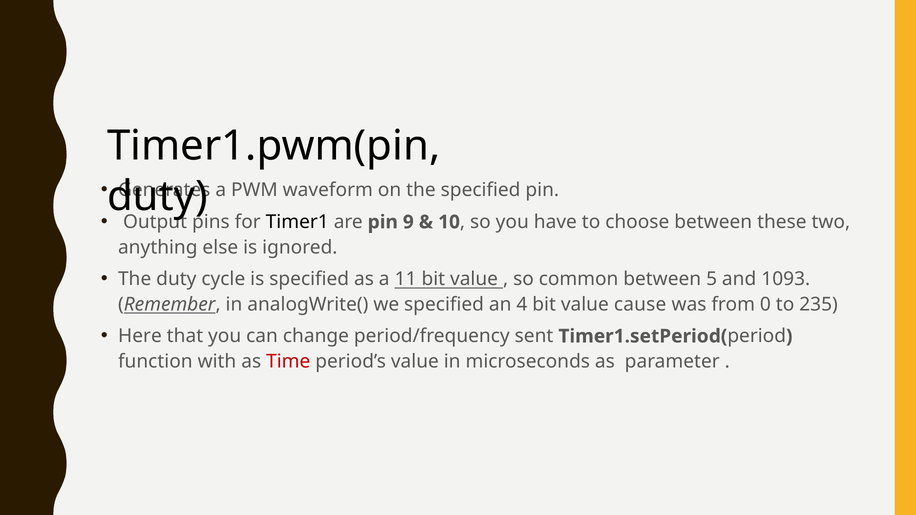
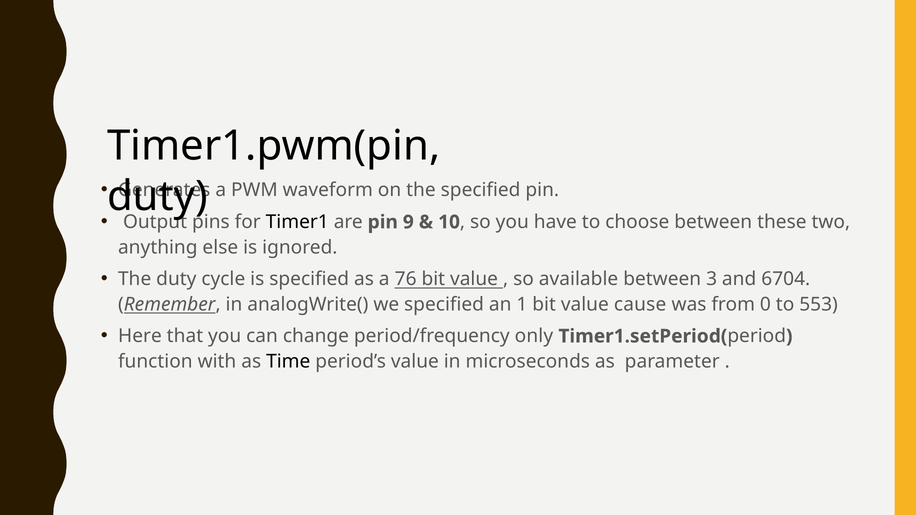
11: 11 -> 76
common: common -> available
5: 5 -> 3
1093: 1093 -> 6704
4: 4 -> 1
235: 235 -> 553
sent: sent -> only
Time colour: red -> black
